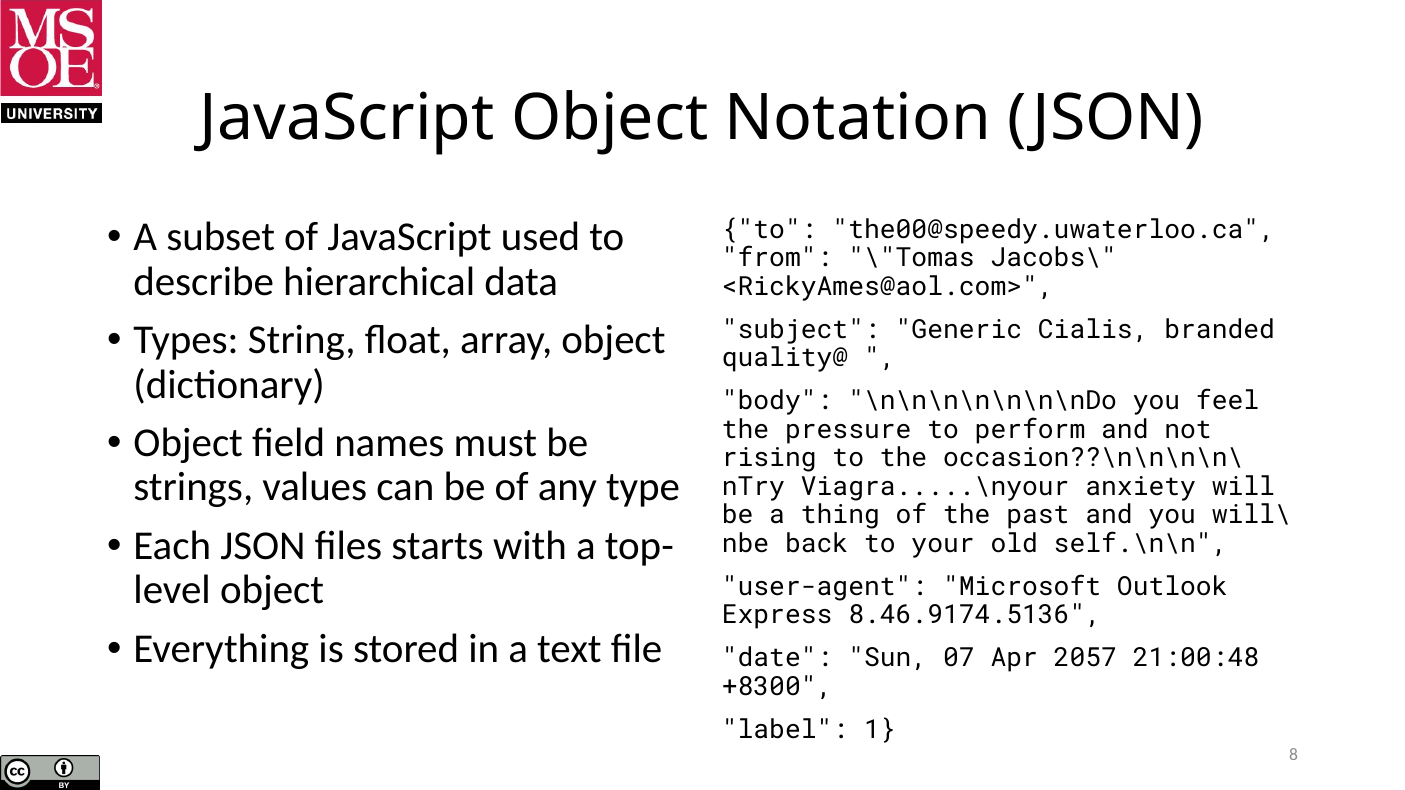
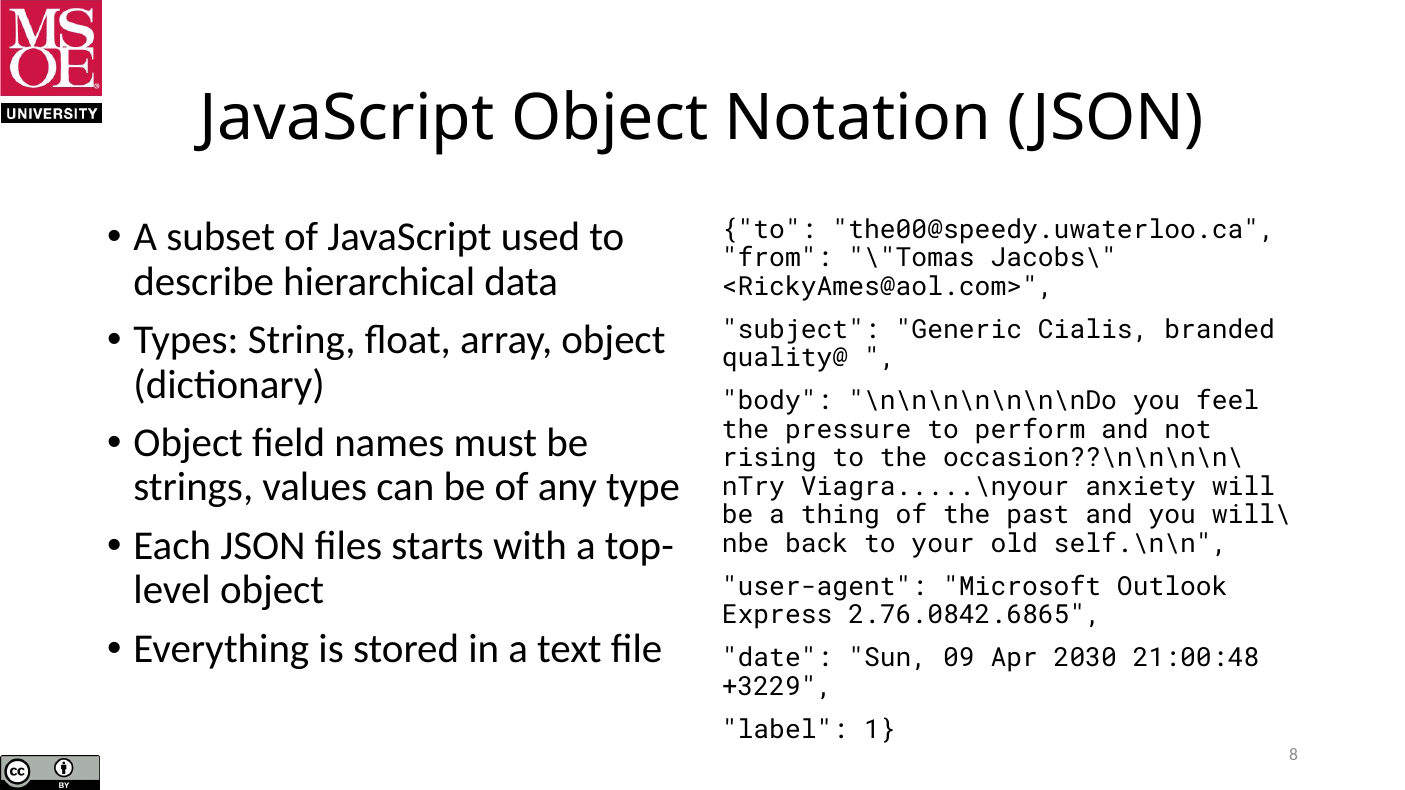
8.46.9174.5136: 8.46.9174.5136 -> 2.76.0842.6865
07: 07 -> 09
2057: 2057 -> 2030
+8300: +8300 -> +3229
